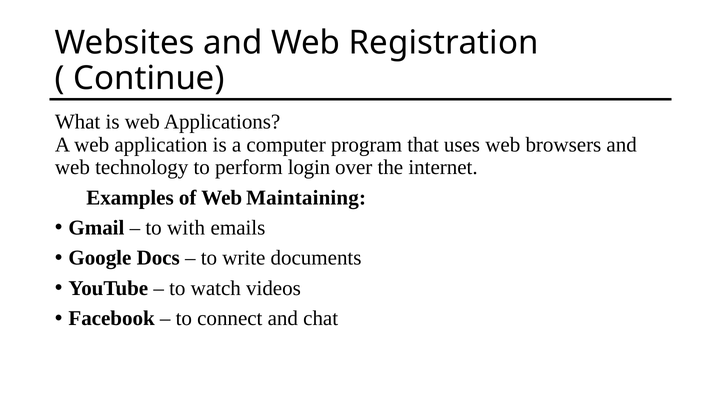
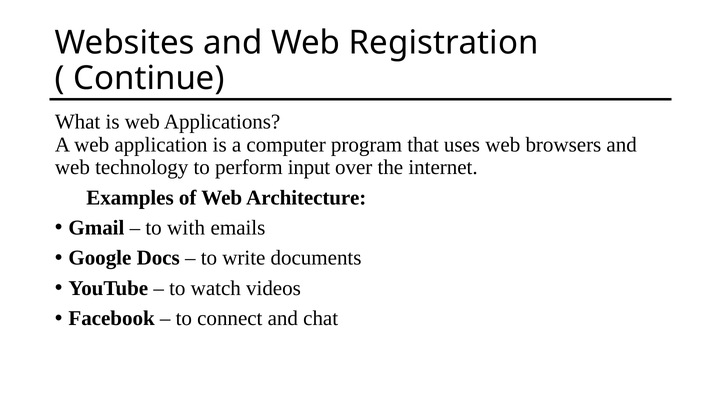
login: login -> input
Maintaining: Maintaining -> Architecture
